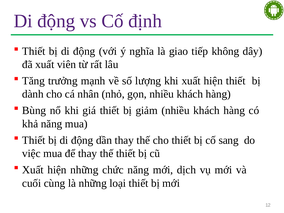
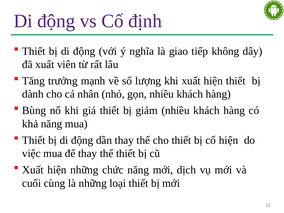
cố sang: sang -> hiện
